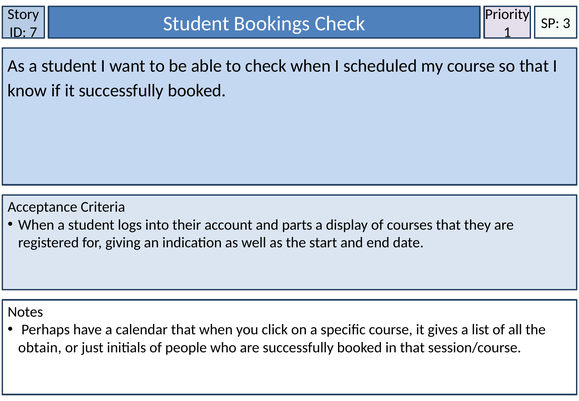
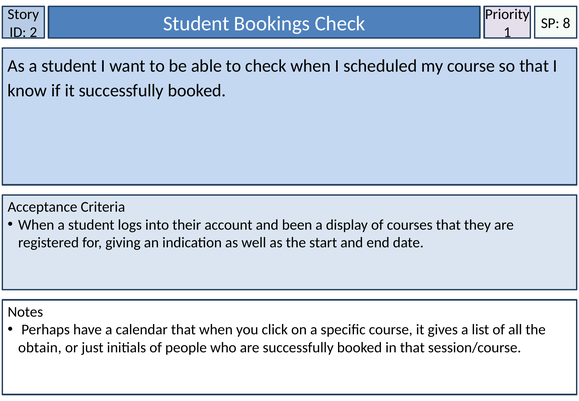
3: 3 -> 8
7: 7 -> 2
parts: parts -> been
